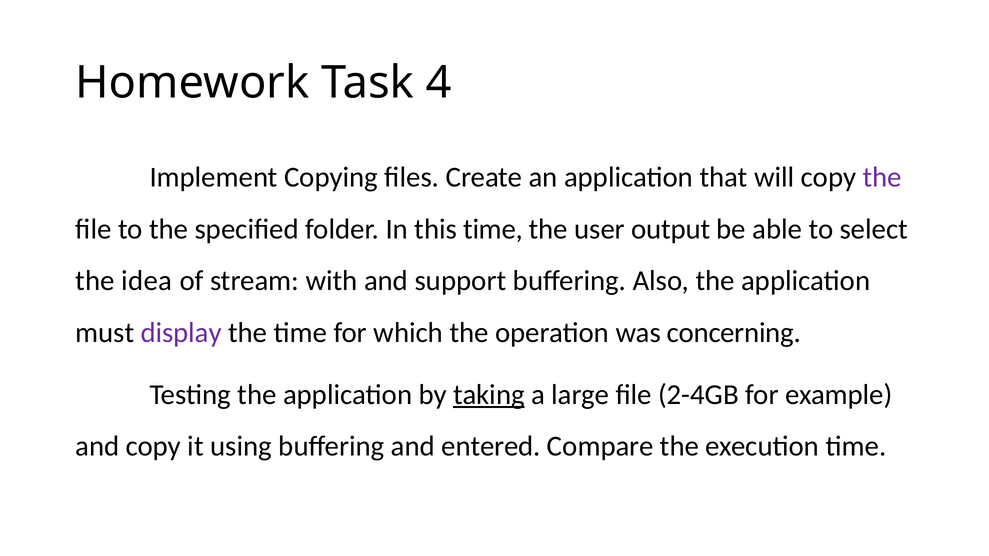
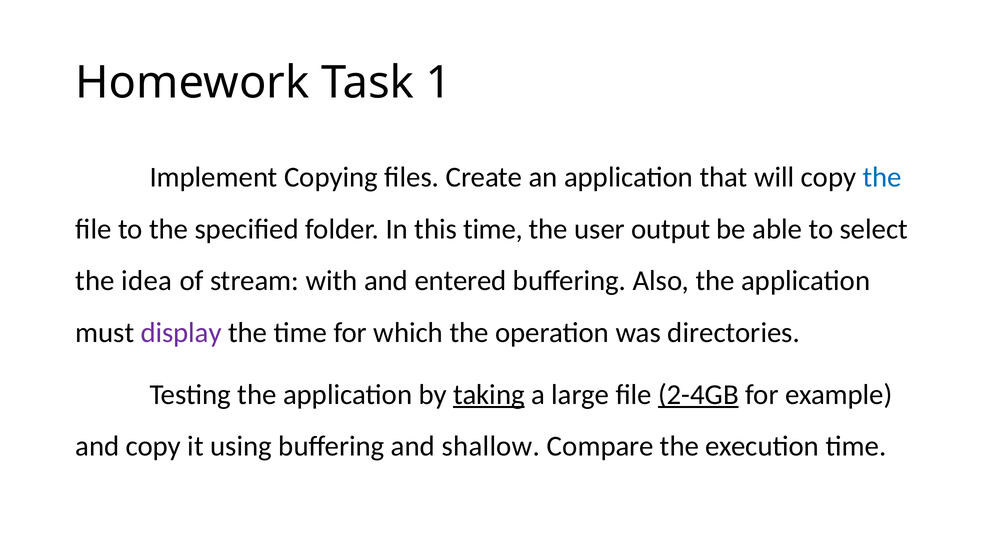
4: 4 -> 1
the at (882, 177) colour: purple -> blue
support: support -> entered
concerning: concerning -> directories
2-4GB underline: none -> present
entered: entered -> shallow
